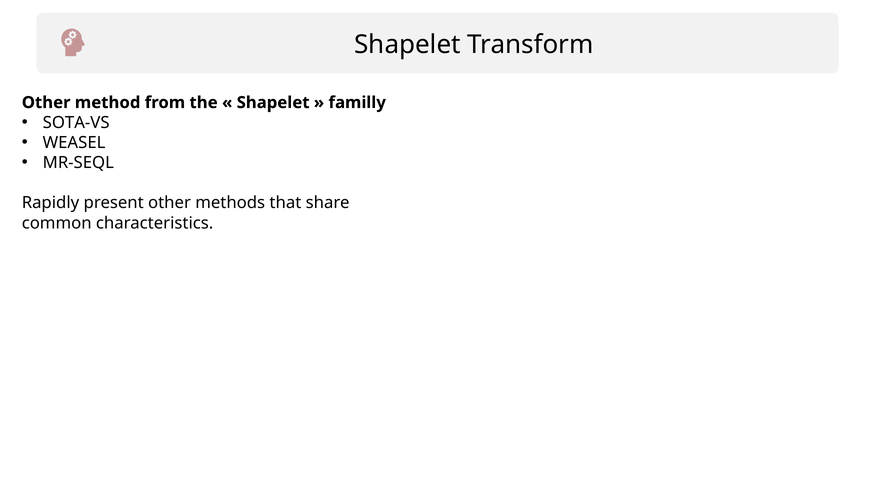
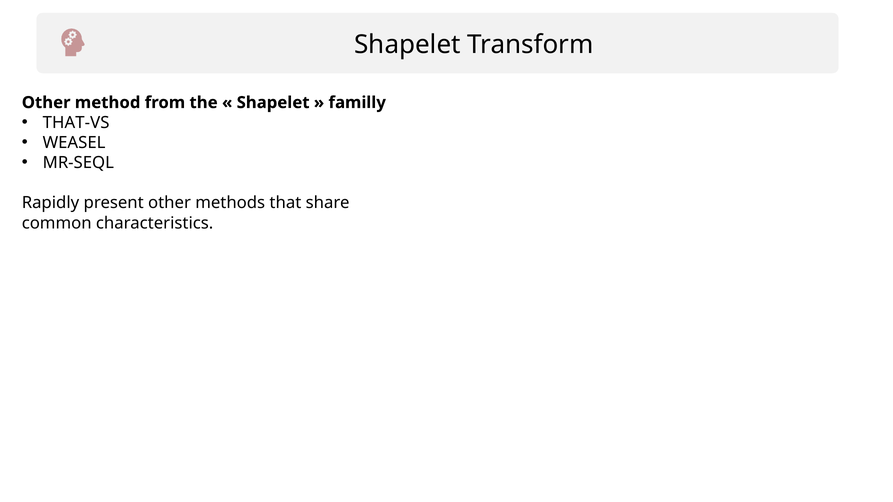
SOTA-VS: SOTA-VS -> THAT-VS
